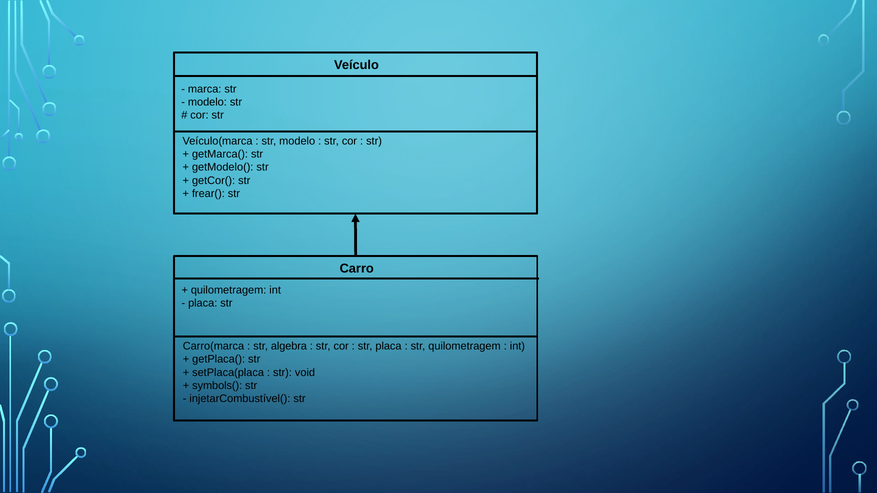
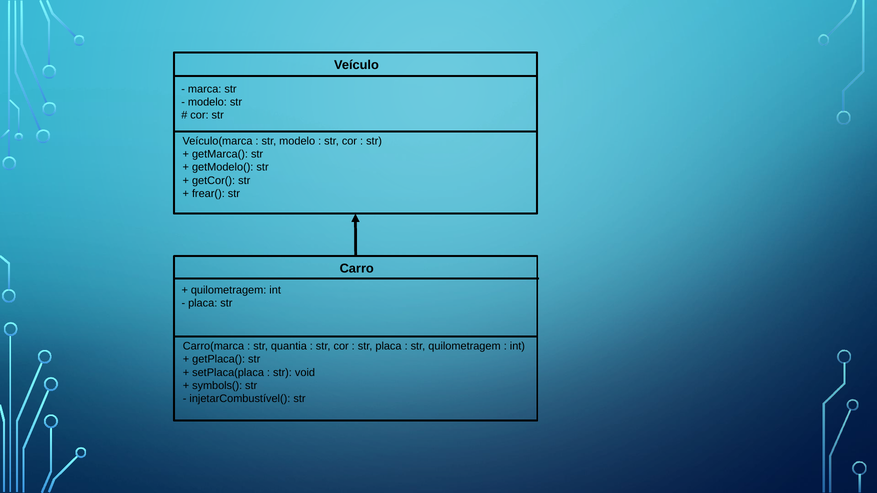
algebra: algebra -> quantia
